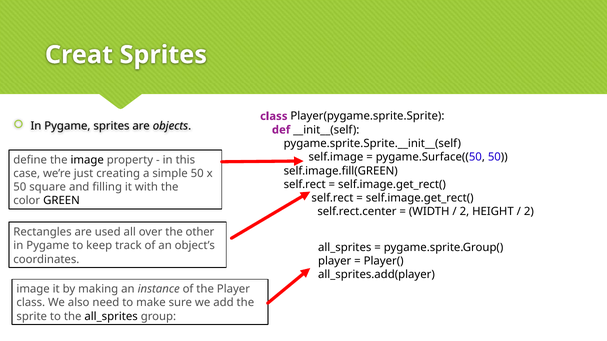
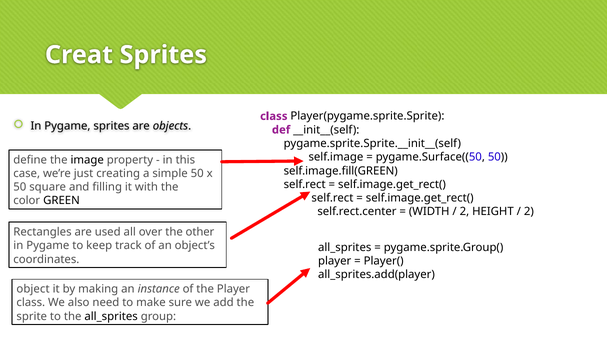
image at (33, 289): image -> object
